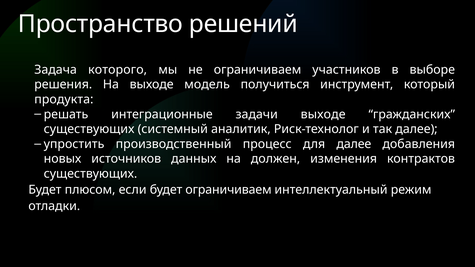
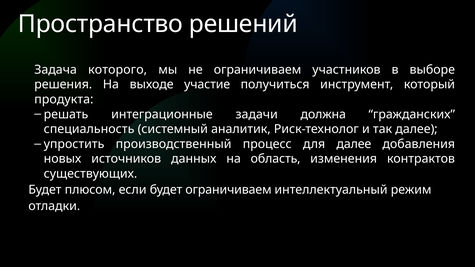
модель: модель -> участие
задачи выходе: выходе -> должна
существующих at (89, 129): существующих -> специальность
должен: должен -> область
